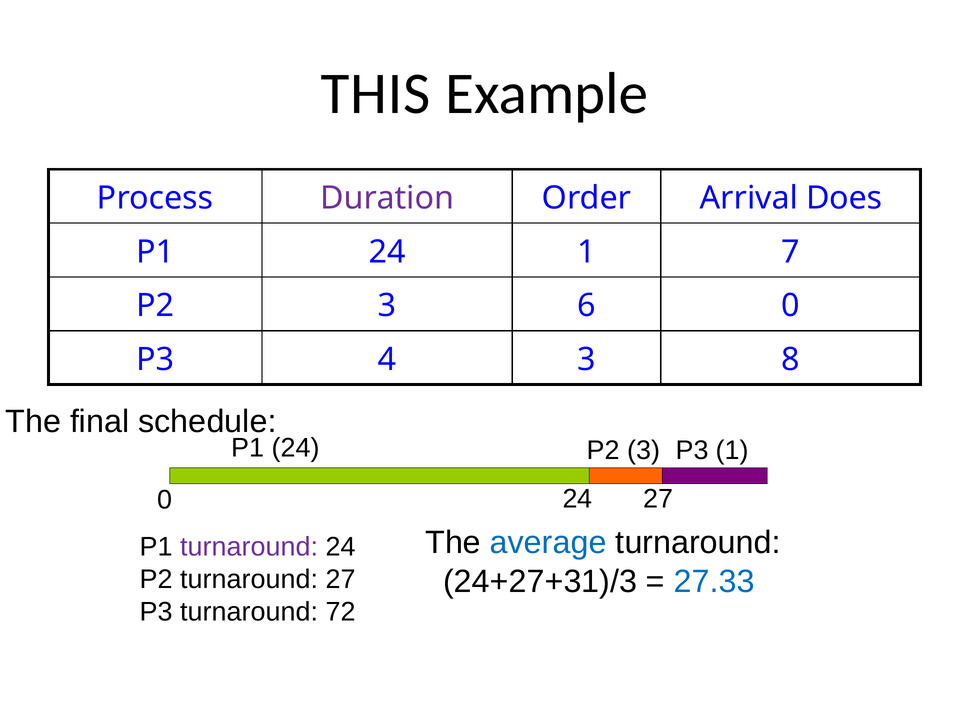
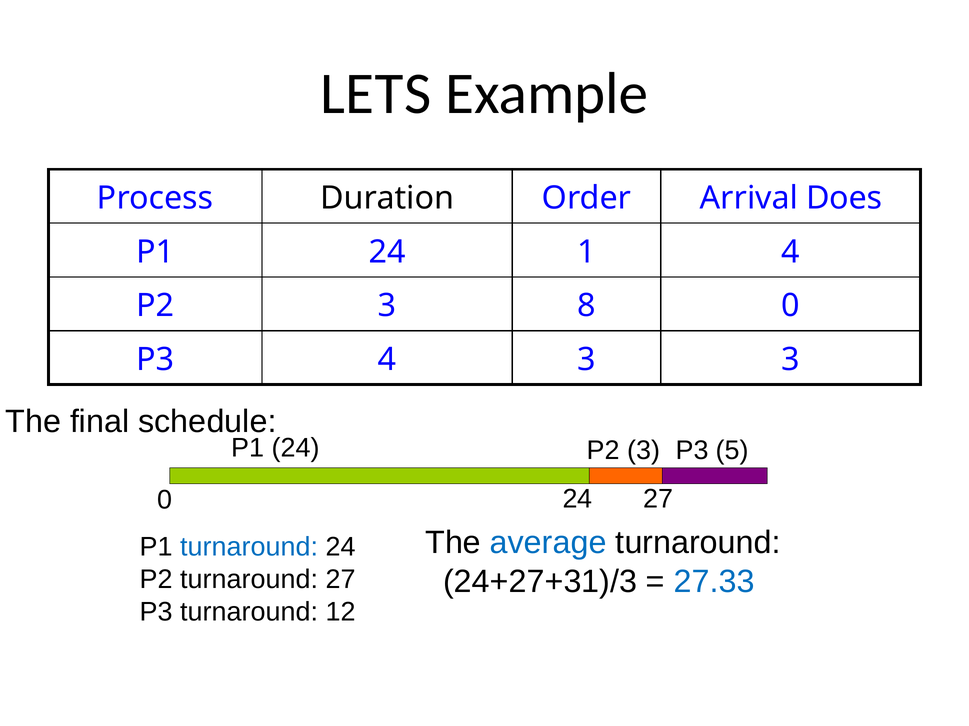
THIS: THIS -> LETS
Duration colour: purple -> black
1 7: 7 -> 4
6: 6 -> 8
3 8: 8 -> 3
P3 1: 1 -> 5
turnaround at (249, 548) colour: purple -> blue
72: 72 -> 12
